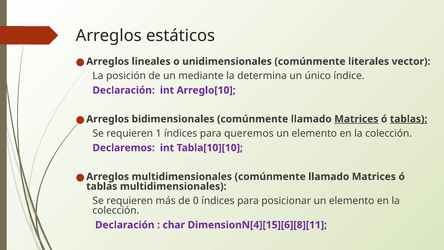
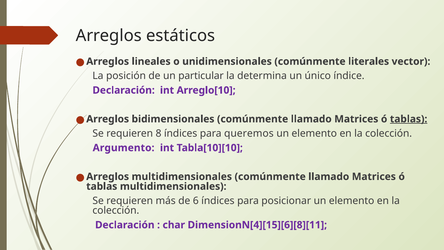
mediante: mediante -> particular
Matrices at (356, 119) underline: present -> none
1: 1 -> 8
Declaremos: Declaremos -> Argumento
0: 0 -> 6
